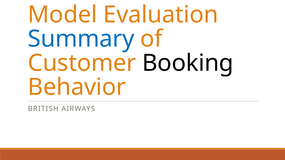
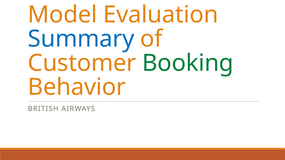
Booking colour: black -> green
